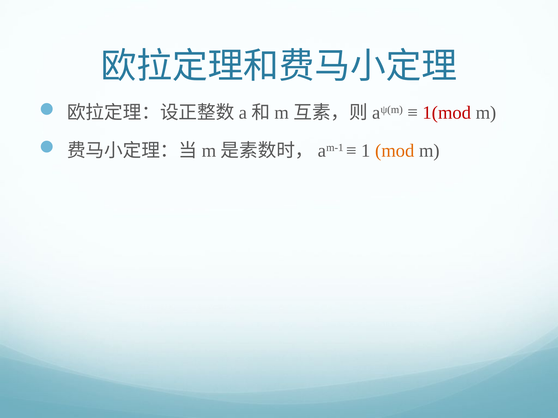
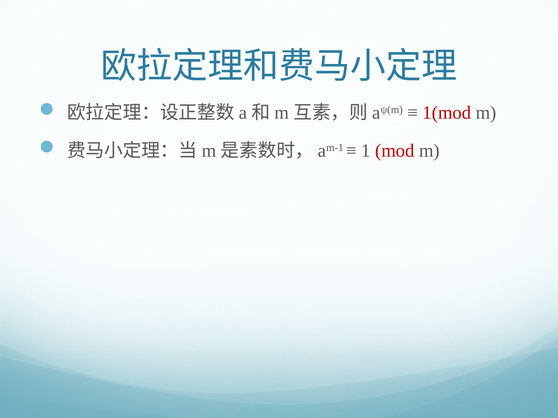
mod colour: orange -> red
